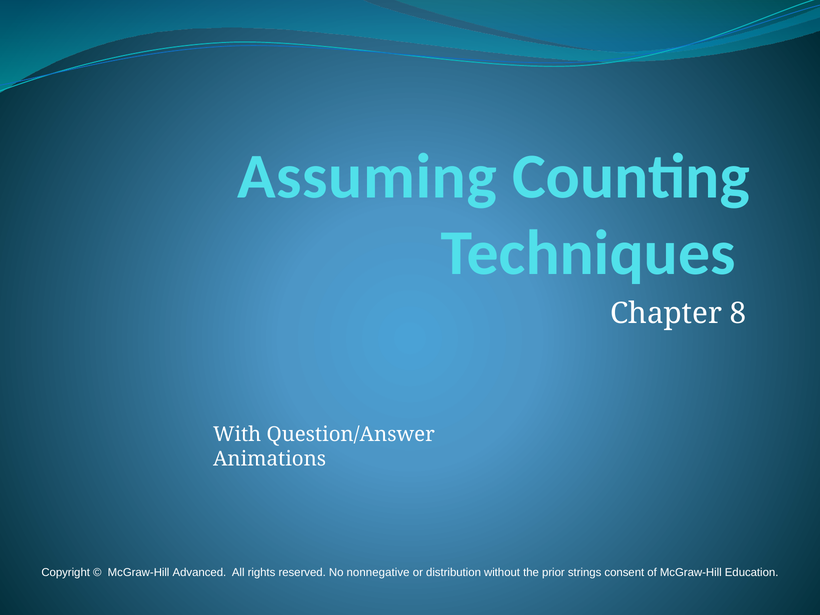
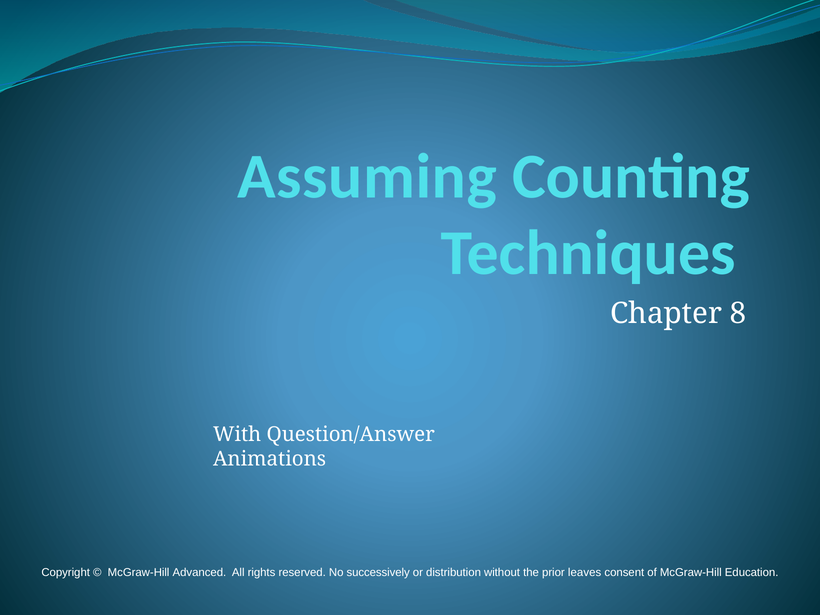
nonnegative: nonnegative -> successively
strings: strings -> leaves
